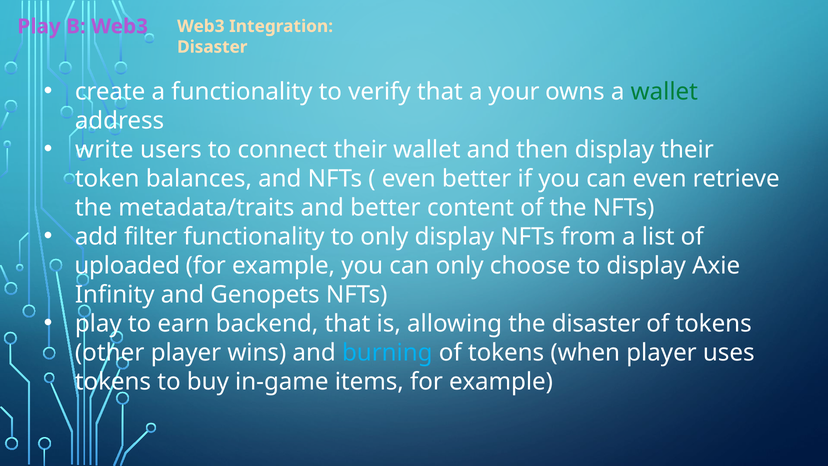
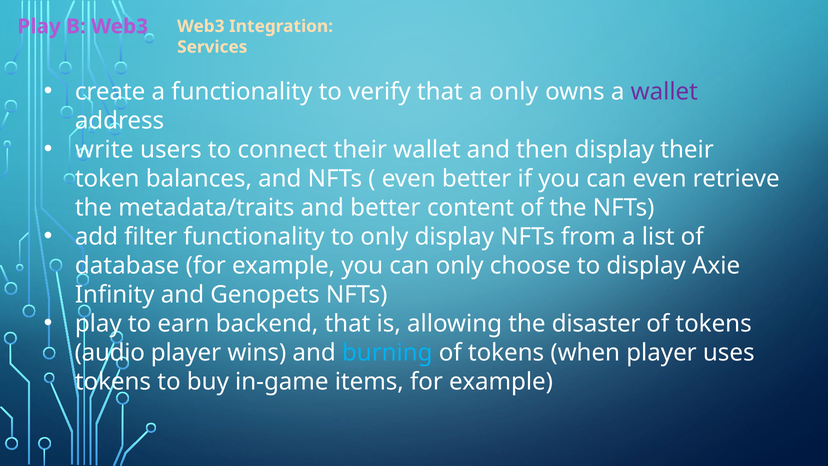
Disaster at (212, 47): Disaster -> Services
a your: your -> only
wallet at (664, 92) colour: green -> purple
uploaded: uploaded -> database
other: other -> audio
